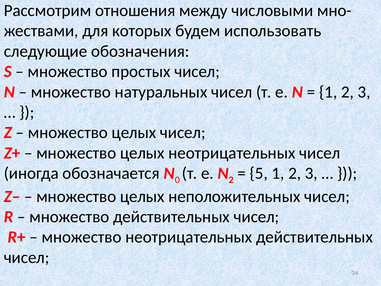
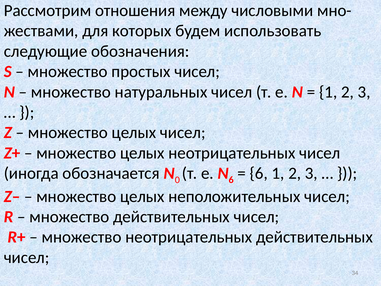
N 2: 2 -> 6
5 at (259, 173): 5 -> 6
